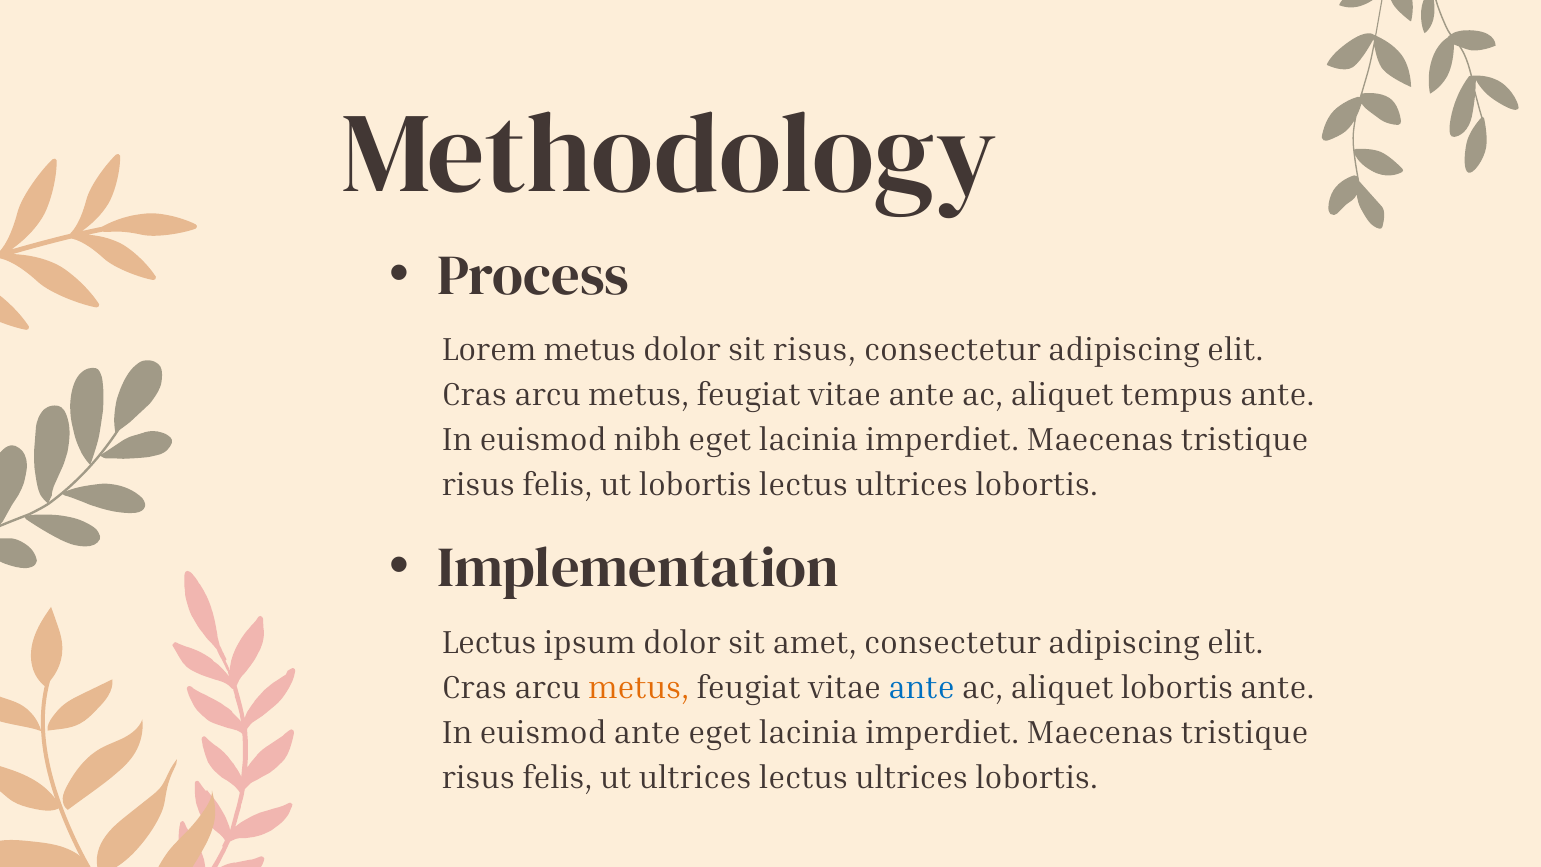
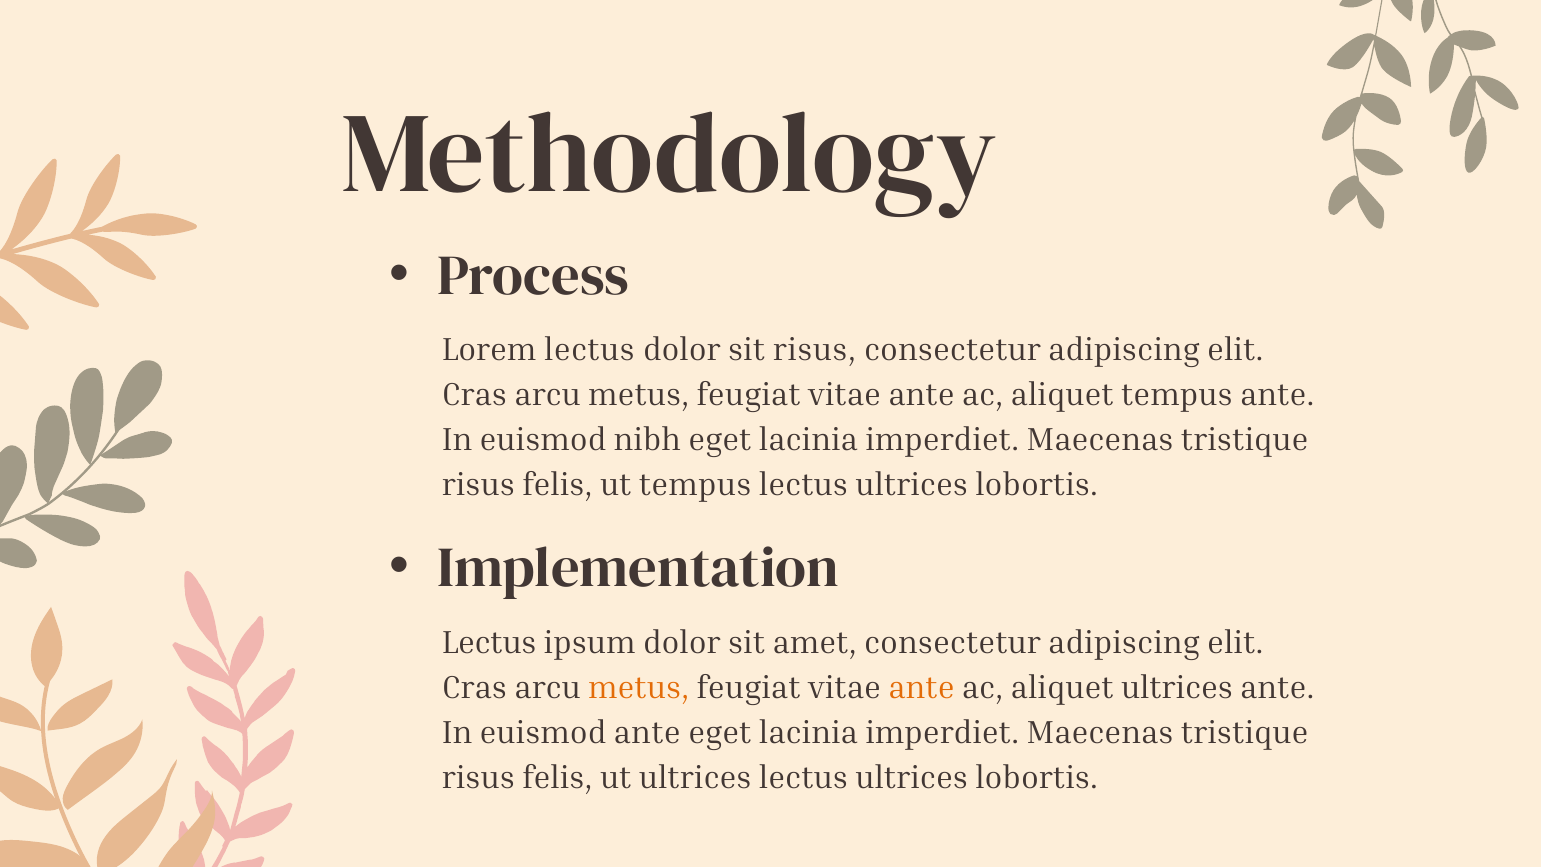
Lorem metus: metus -> lectus
ut lobortis: lobortis -> tempus
ante at (921, 688) colour: blue -> orange
aliquet lobortis: lobortis -> ultrices
